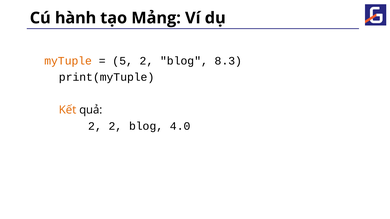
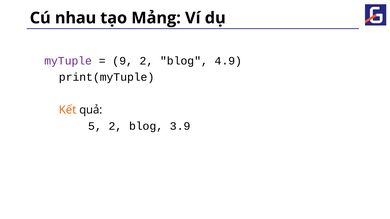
hành: hành -> nhau
myTuple colour: orange -> purple
5: 5 -> 9
8.3: 8.3 -> 4.9
2 at (95, 126): 2 -> 5
4.0: 4.0 -> 3.9
